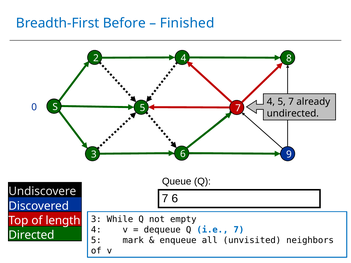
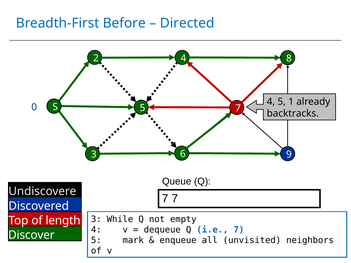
Finished: Finished -> Directed
7 at (291, 102): 7 -> 1
undirected: undirected -> backtracks
7 6: 6 -> 7
Directed: Directed -> Discover
